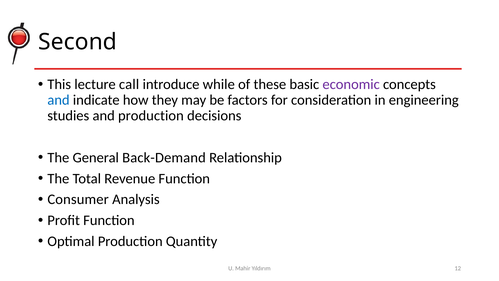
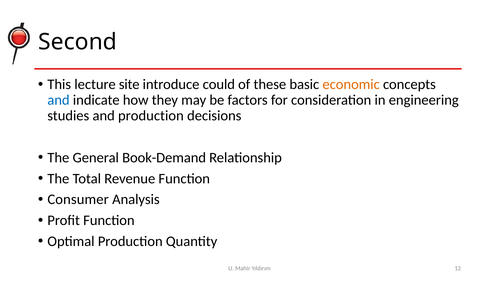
call: call -> site
while: while -> could
economic colour: purple -> orange
Back-Demand: Back-Demand -> Book-Demand
